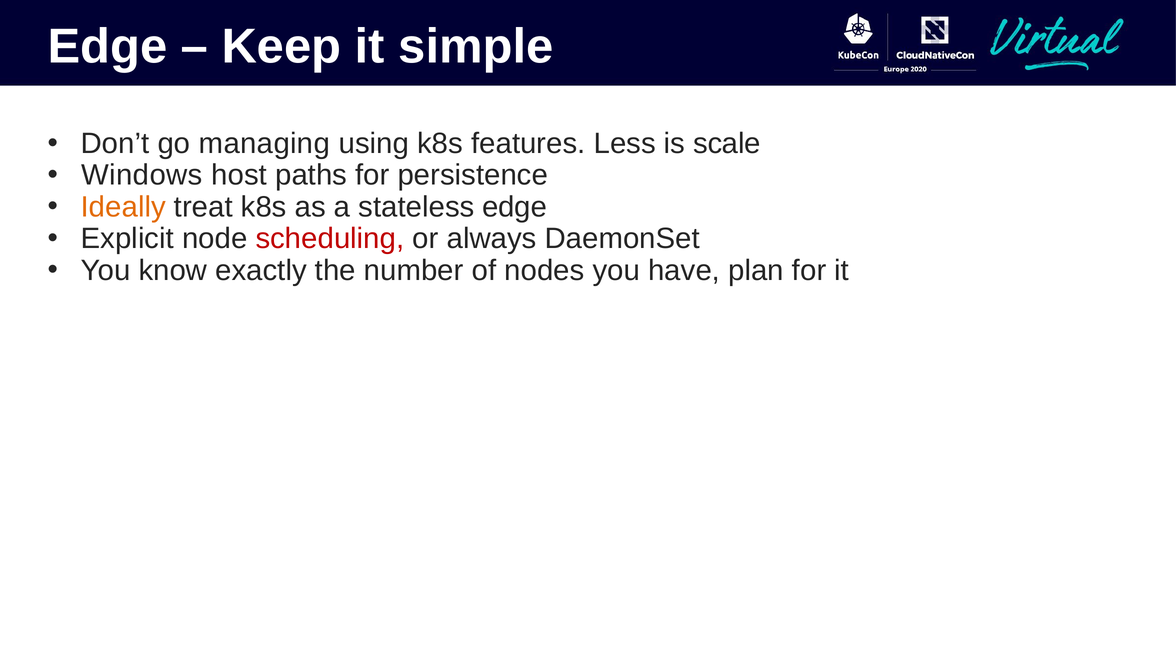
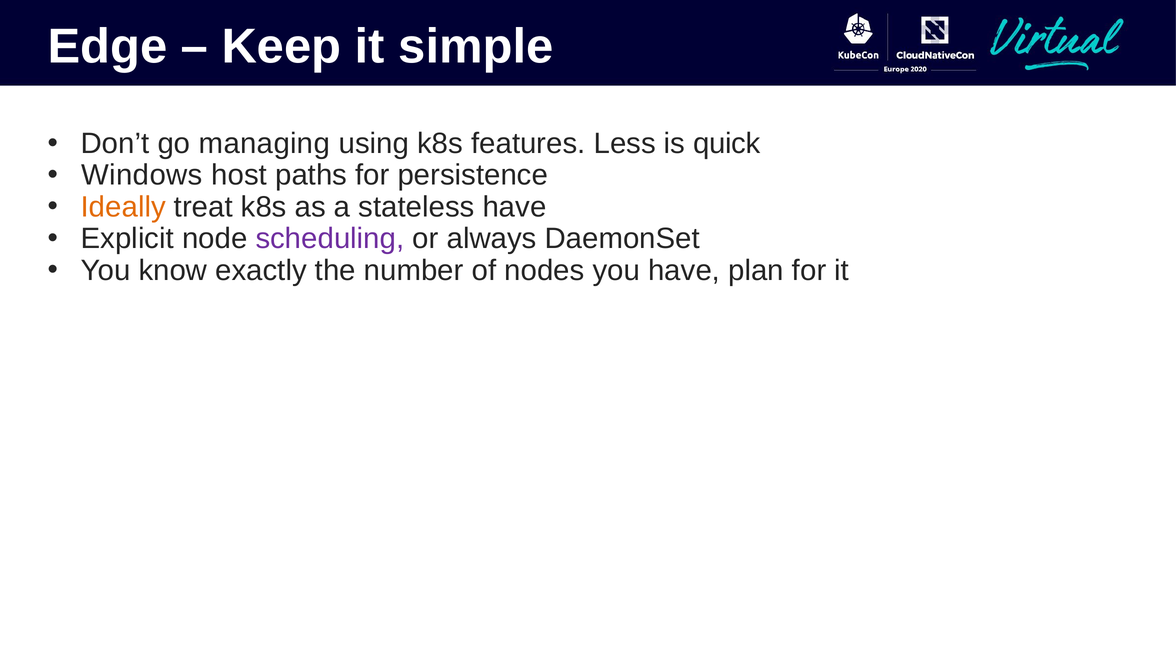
scale: scale -> quick
stateless edge: edge -> have
scheduling colour: red -> purple
